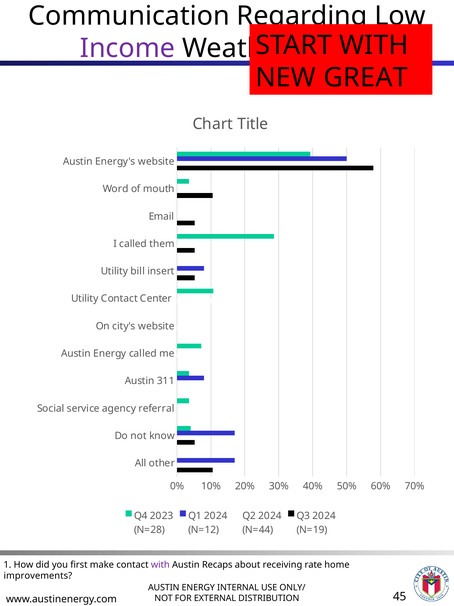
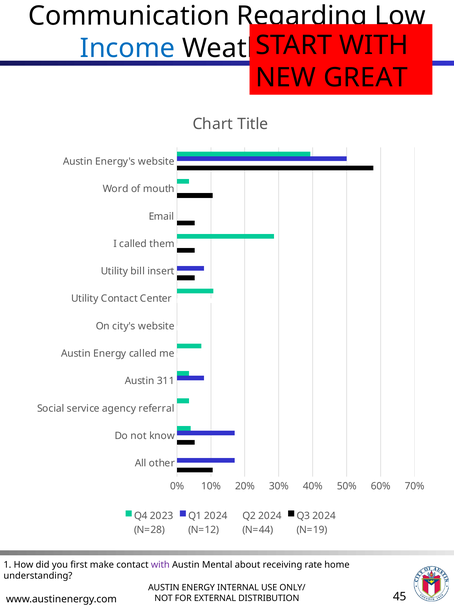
Income colour: purple -> blue
Recaps: Recaps -> Mental
improvements: improvements -> understanding
